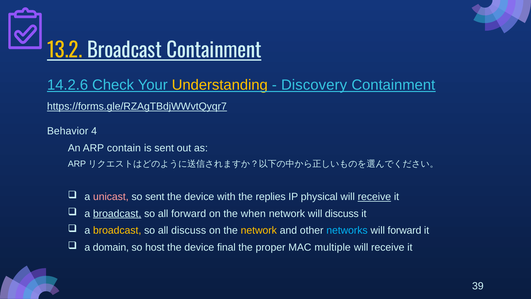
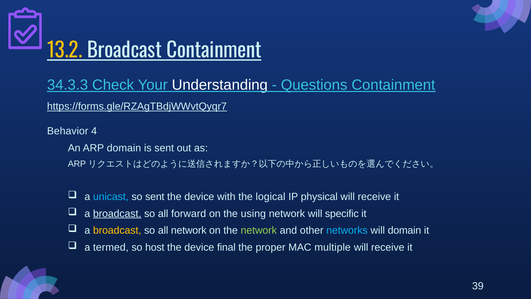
14.2.6: 14.2.6 -> 34.3.3
Understanding colour: yellow -> white
Discovery: Discovery -> Questions
ARP contain: contain -> domain
unicast colour: pink -> light blue
replies: replies -> logical
receive at (374, 197) underline: present -> none
when: when -> using
will discuss: discuss -> specific
all discuss: discuss -> network
network at (259, 230) colour: yellow -> light green
will forward: forward -> domain
domain: domain -> termed
